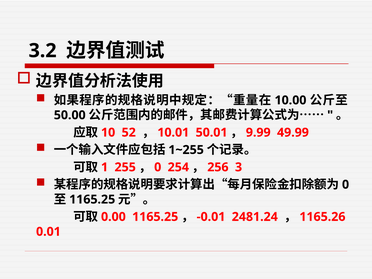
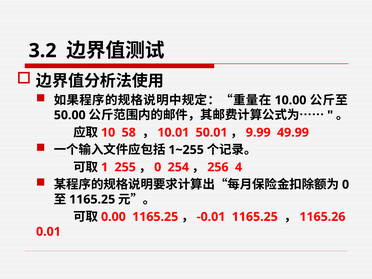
52: 52 -> 58
3: 3 -> 4
2481.24 at (255, 217): 2481.24 -> 1165.25
